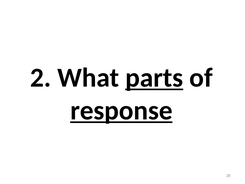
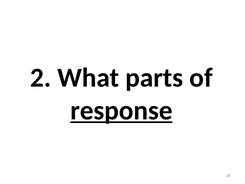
parts underline: present -> none
